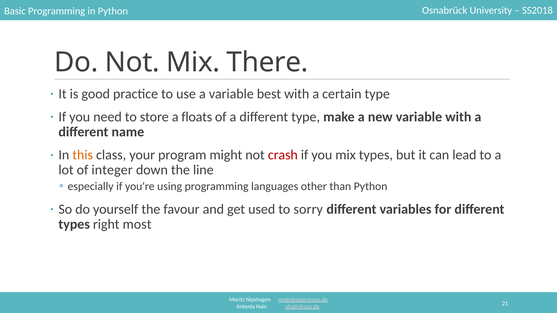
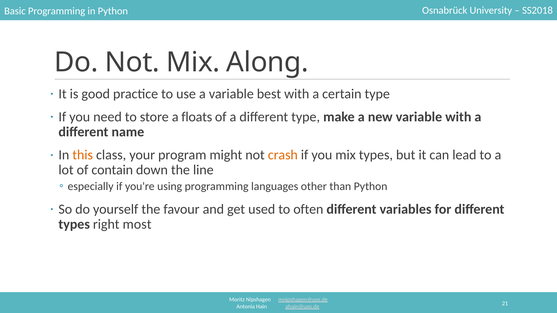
There: There -> Along
crash colour: red -> orange
integer: integer -> contain
sorry: sorry -> often
